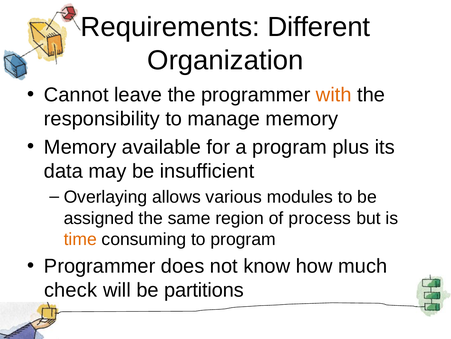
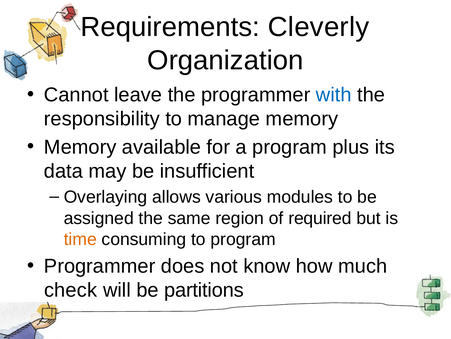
Different: Different -> Cleverly
with colour: orange -> blue
process: process -> required
